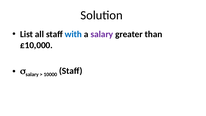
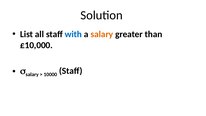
salary at (102, 34) colour: purple -> orange
